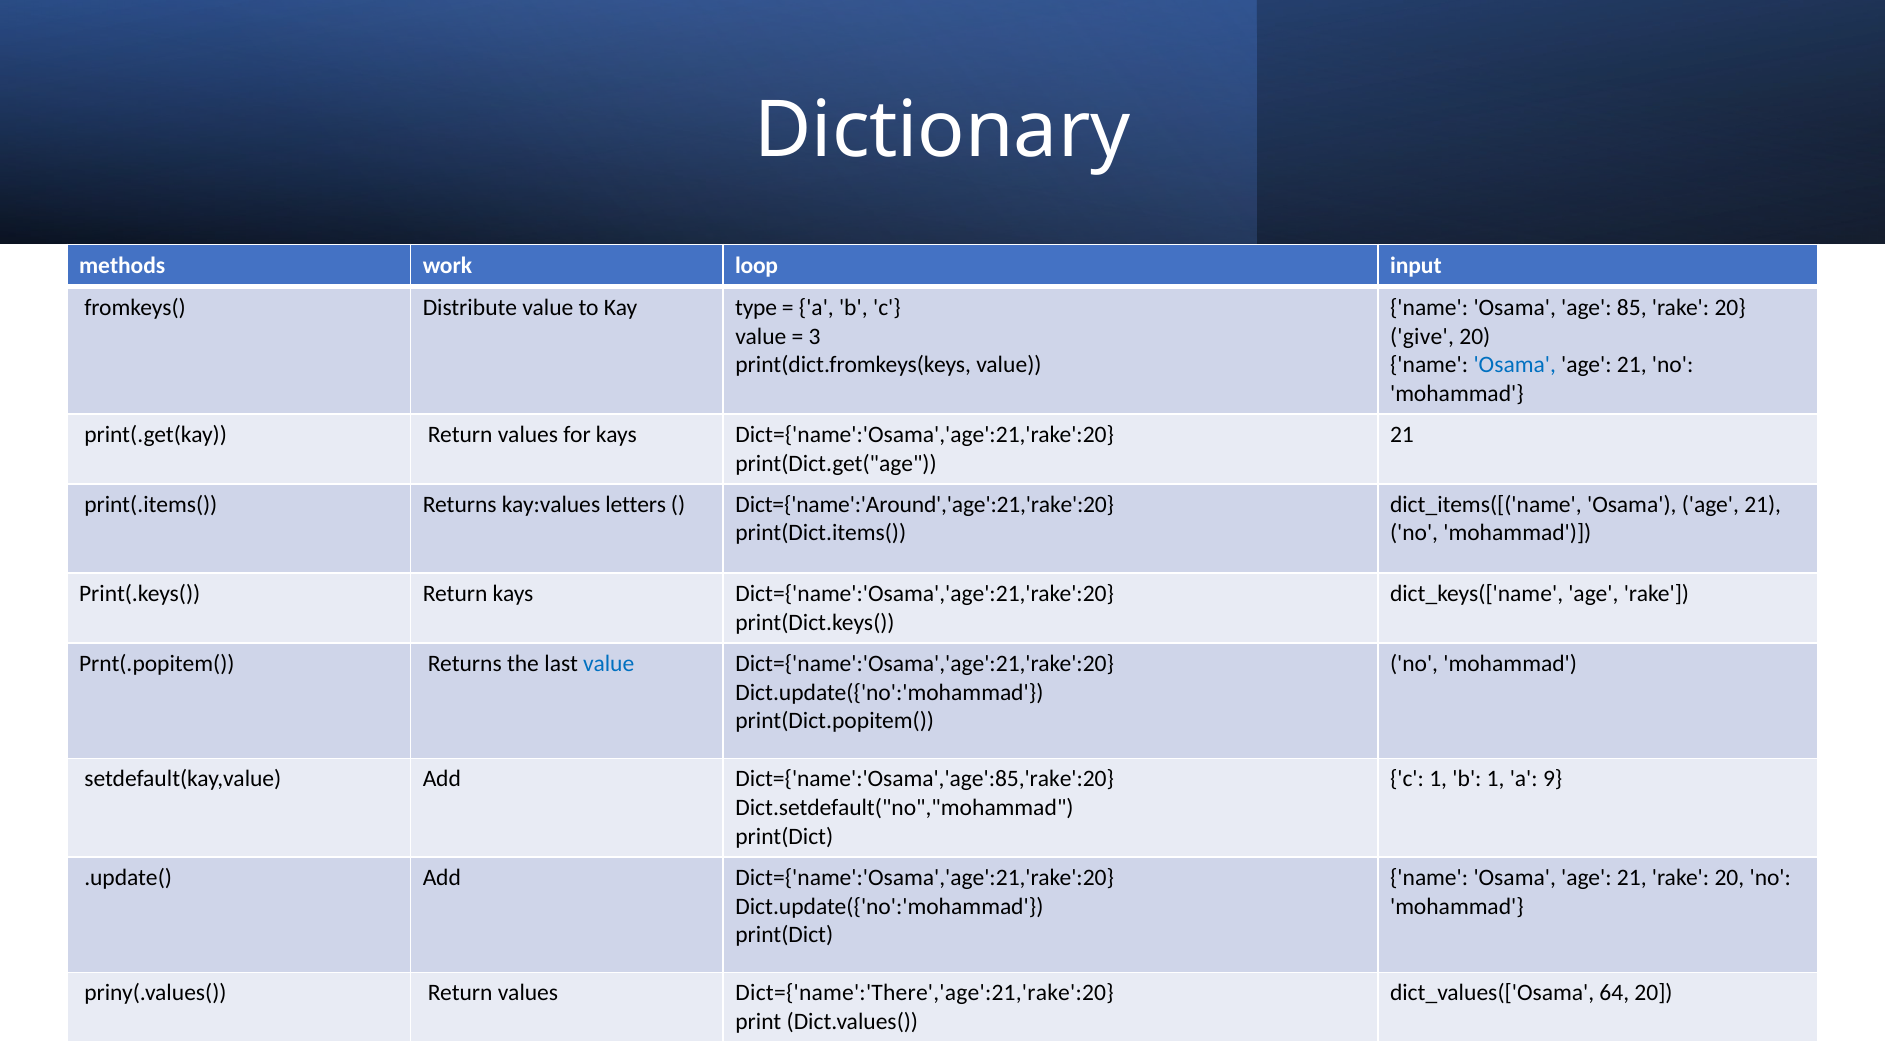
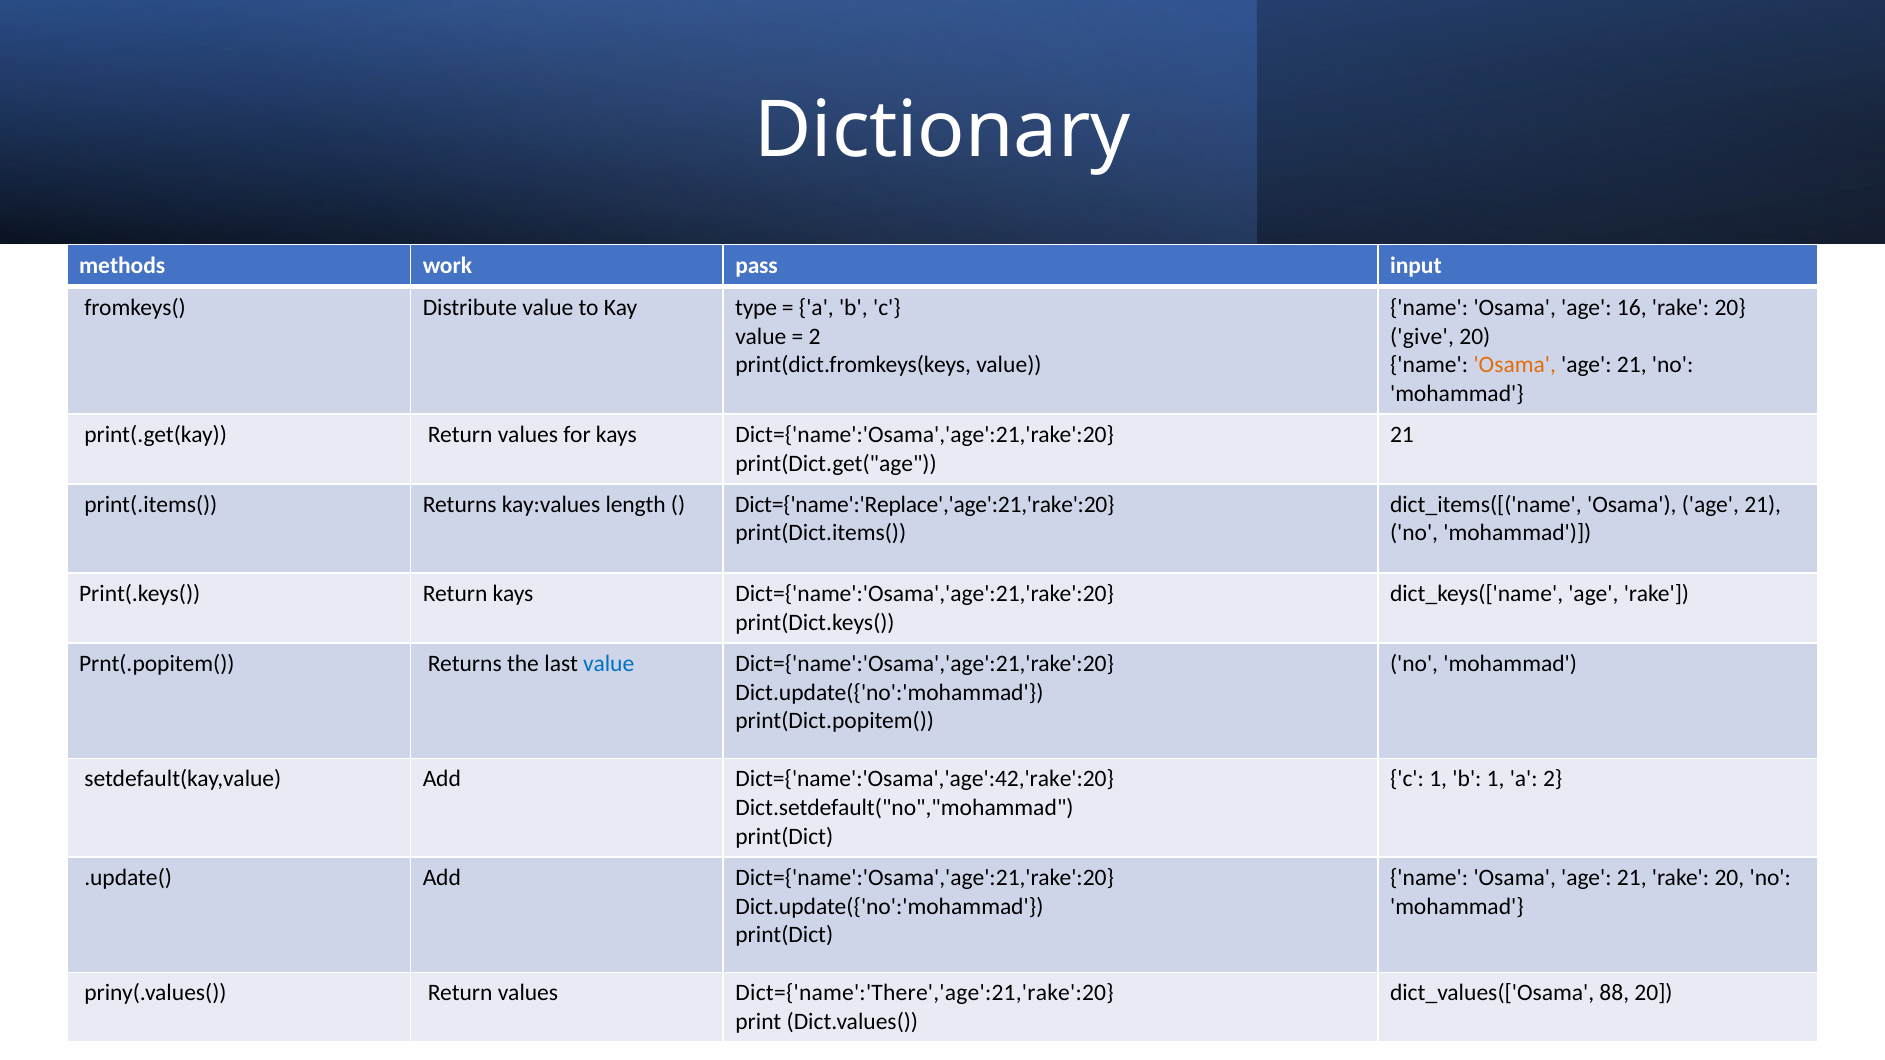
loop: loop -> pass
85: 85 -> 16
3 at (815, 336): 3 -> 2
Osama at (1515, 365) colour: blue -> orange
letters: letters -> length
Dict={'name':'Around','age':21,'rake':20: Dict={'name':'Around','age':21,'rake':20 -> Dict={'name':'Replace','age':21,'rake':20
Dict={'name':'Osama','age':85,'rake':20: Dict={'name':'Osama','age':85,'rake':20 -> Dict={'name':'Osama','age':42,'rake':20
a 9: 9 -> 2
64: 64 -> 88
